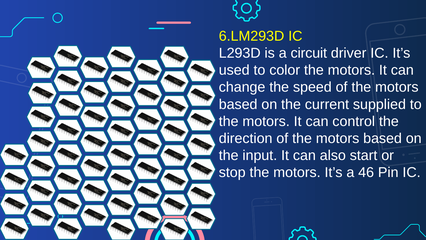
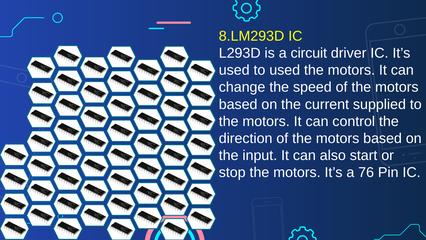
6.LM293D: 6.LM293D -> 8.LM293D
to color: color -> used
46: 46 -> 76
